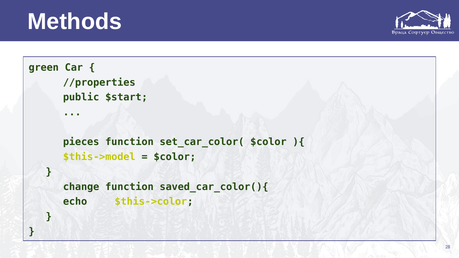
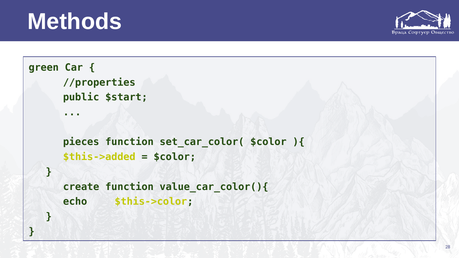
$this->model: $this->model -> $this->added
change: change -> create
saved_car_color(){: saved_car_color(){ -> value_car_color(){
